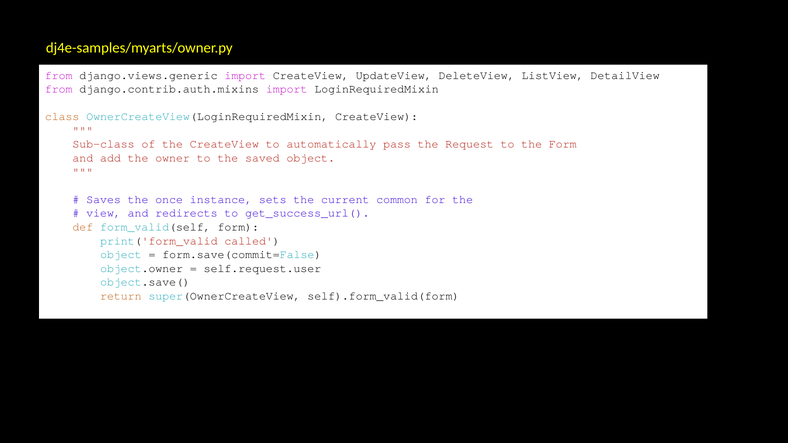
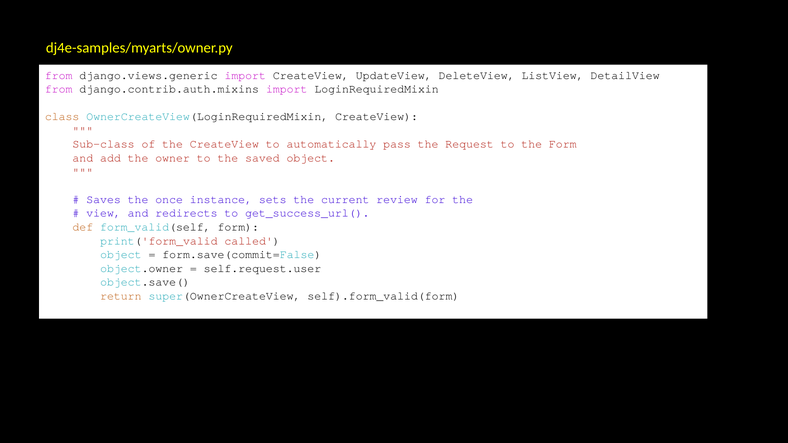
common: common -> review
